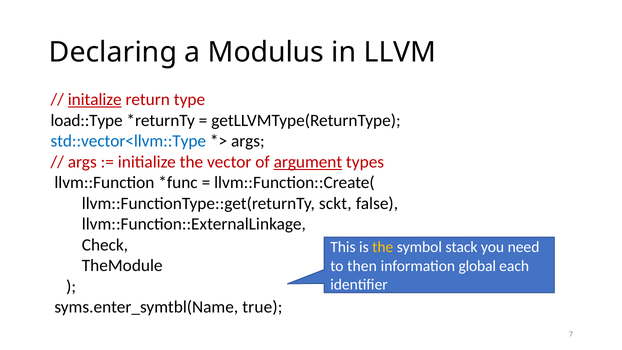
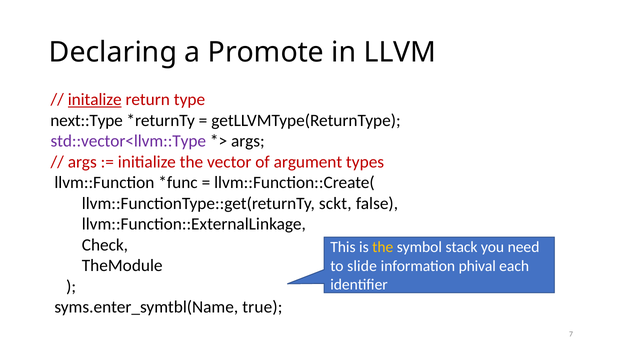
Modulus: Modulus -> Promote
load::Type: load::Type -> next::Type
std::vector<llvm::Type colour: blue -> purple
argument underline: present -> none
then: then -> slide
global: global -> phival
